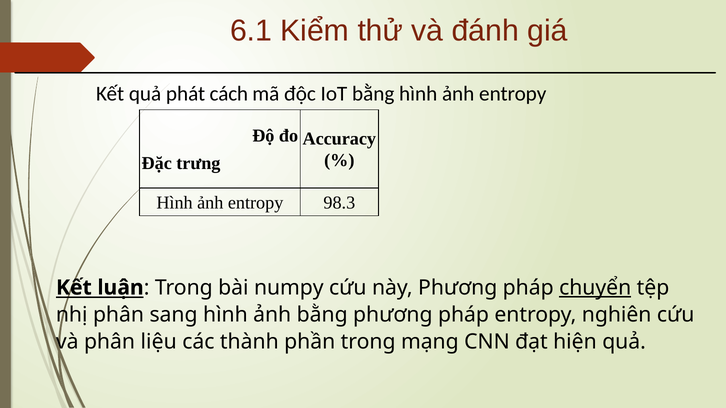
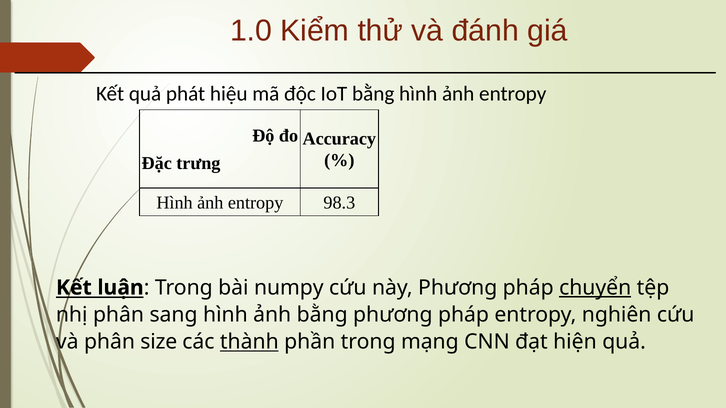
6.1: 6.1 -> 1.0
cách: cách -> hiệu
liệu: liệu -> size
thành underline: none -> present
